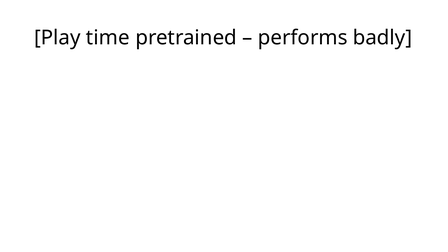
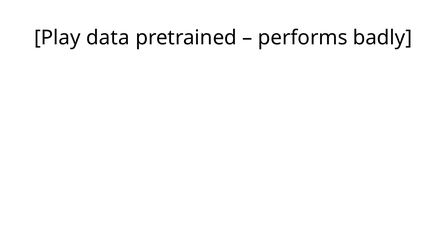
time: time -> data
